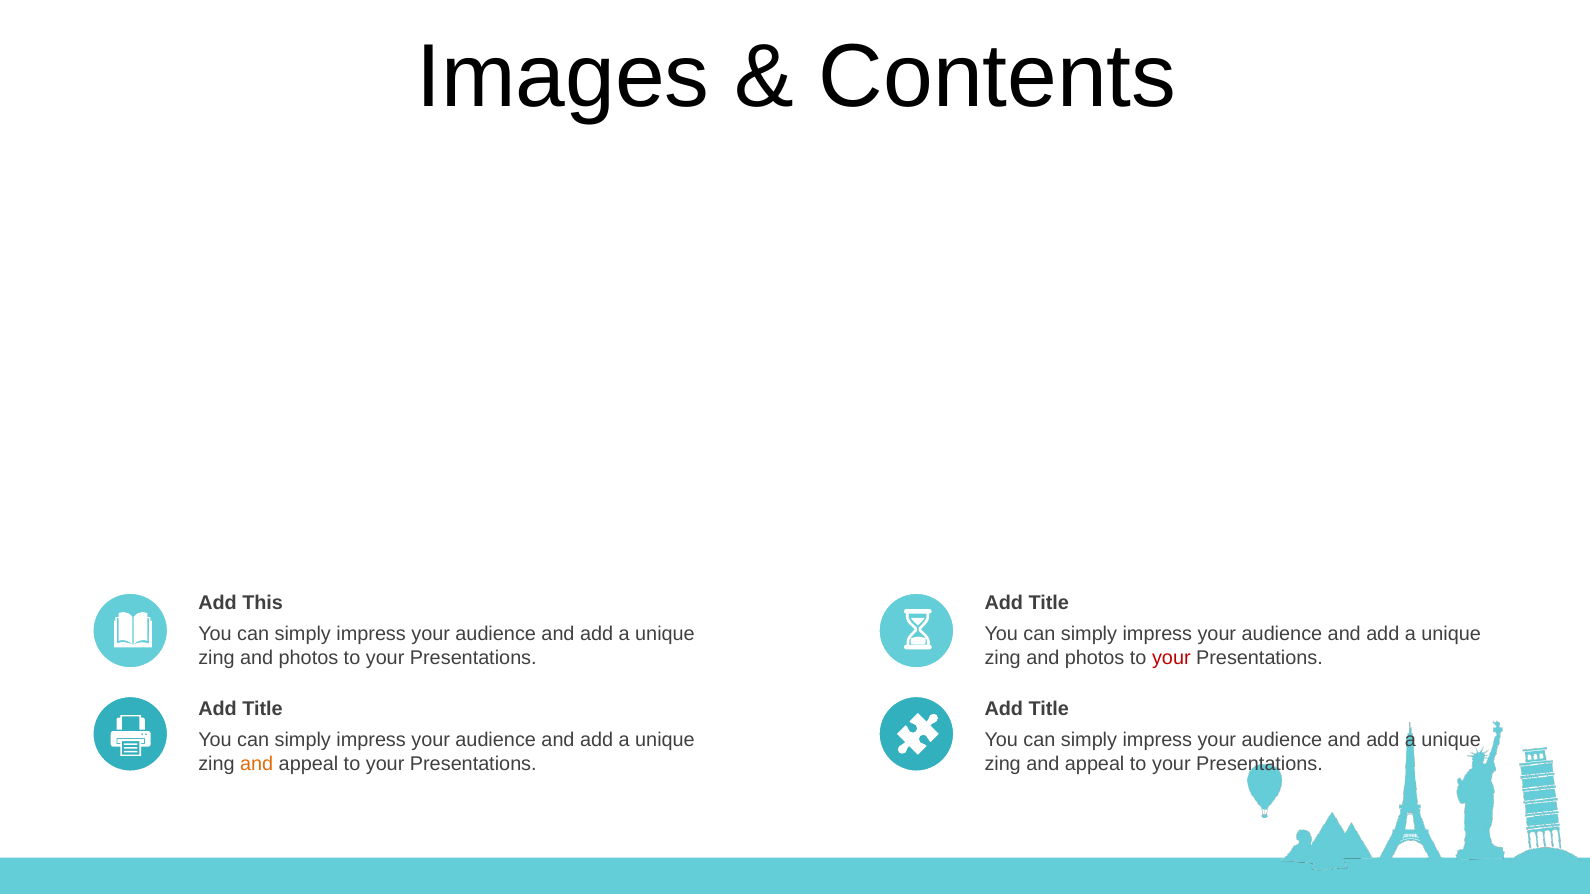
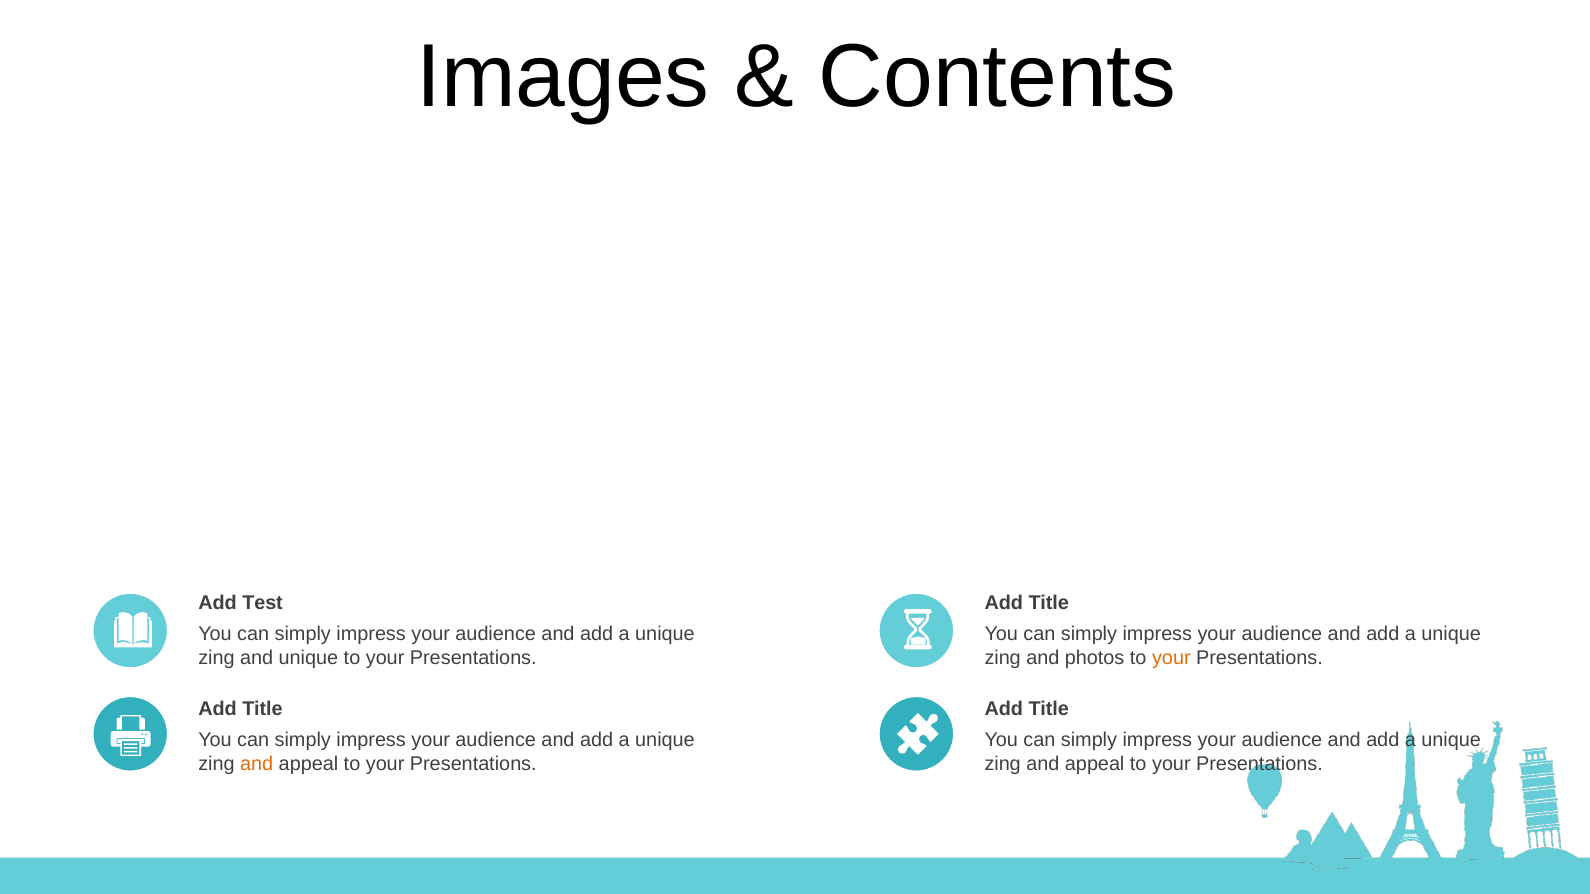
This: This -> Test
photos at (308, 658): photos -> unique
your at (1171, 658) colour: red -> orange
